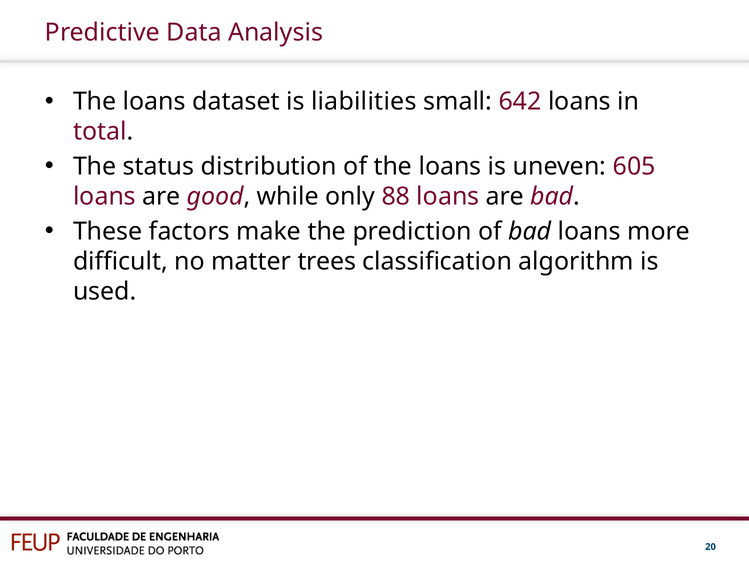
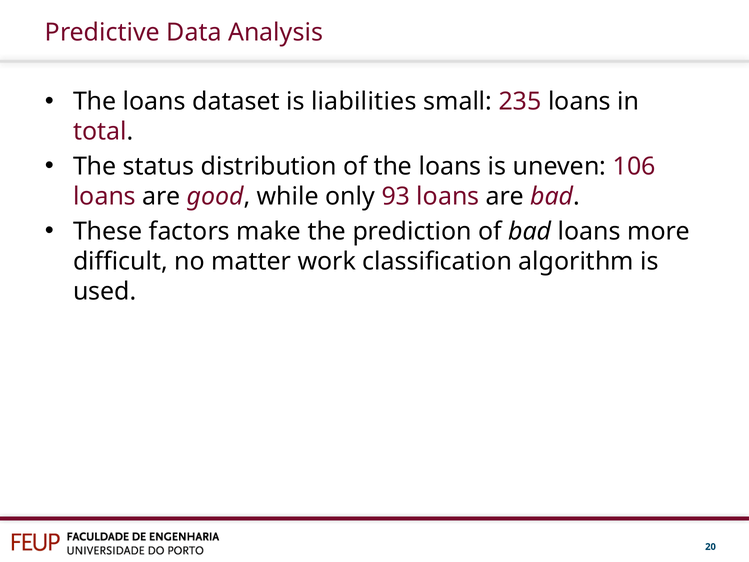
642: 642 -> 235
605: 605 -> 106
88: 88 -> 93
trees: trees -> work
